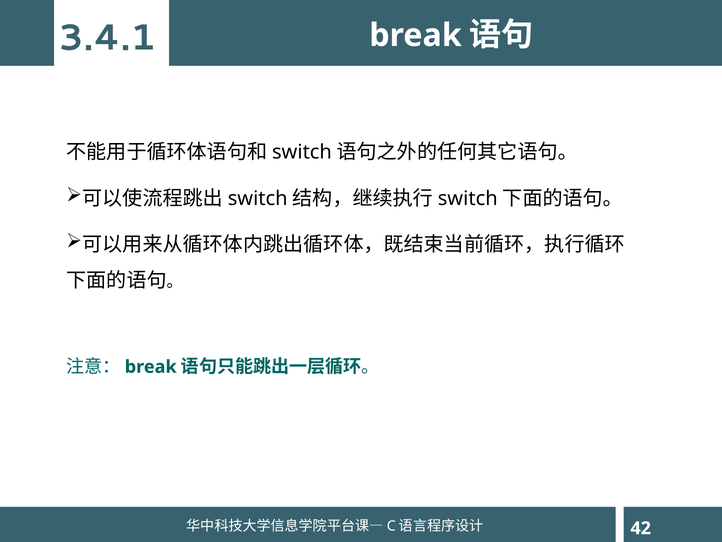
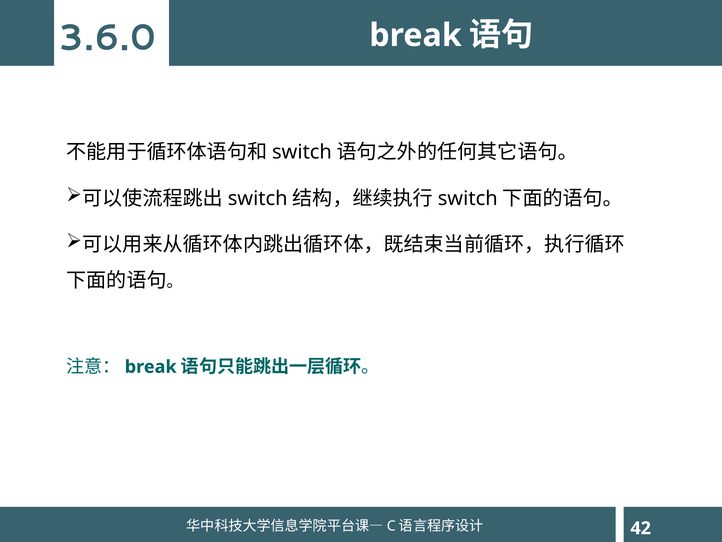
3.4.1: 3.4.1 -> 3.6.0
